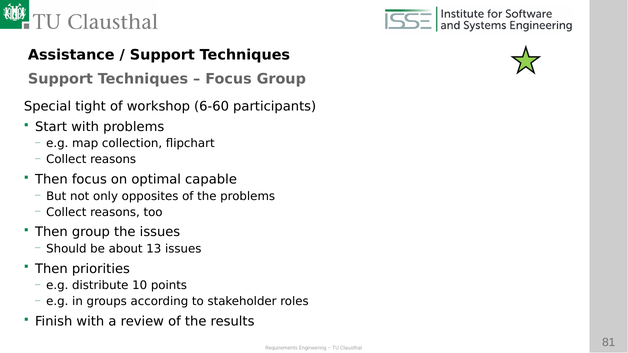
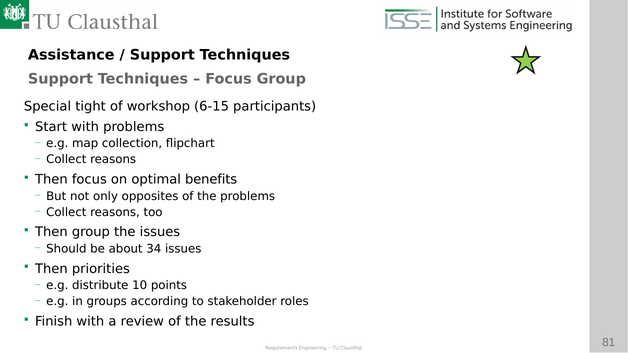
6-60: 6-60 -> 6-15
capable: capable -> benefits
13: 13 -> 34
